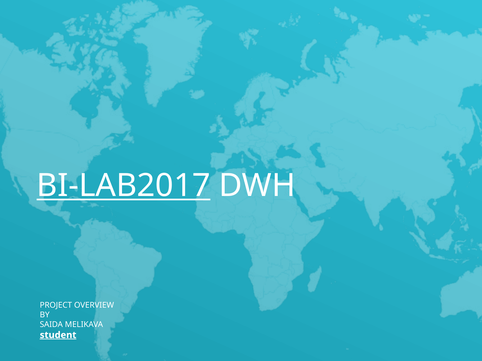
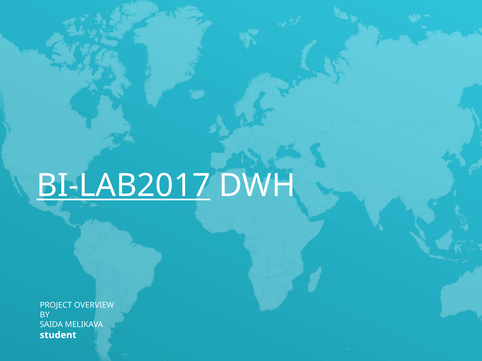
student underline: present -> none
